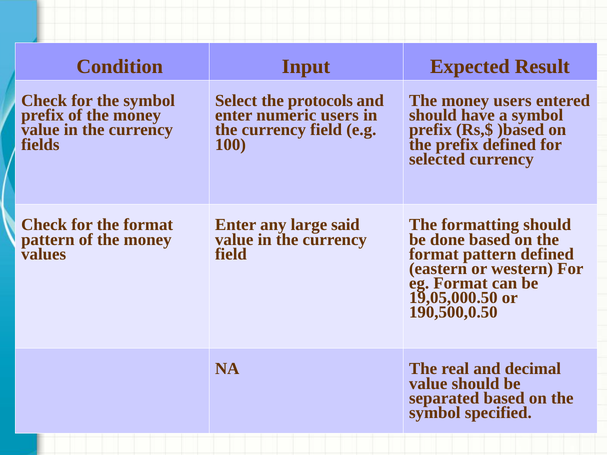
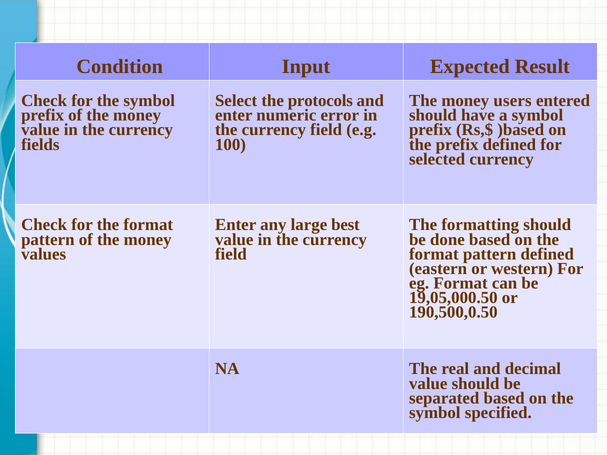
numeric users: users -> error
said: said -> best
